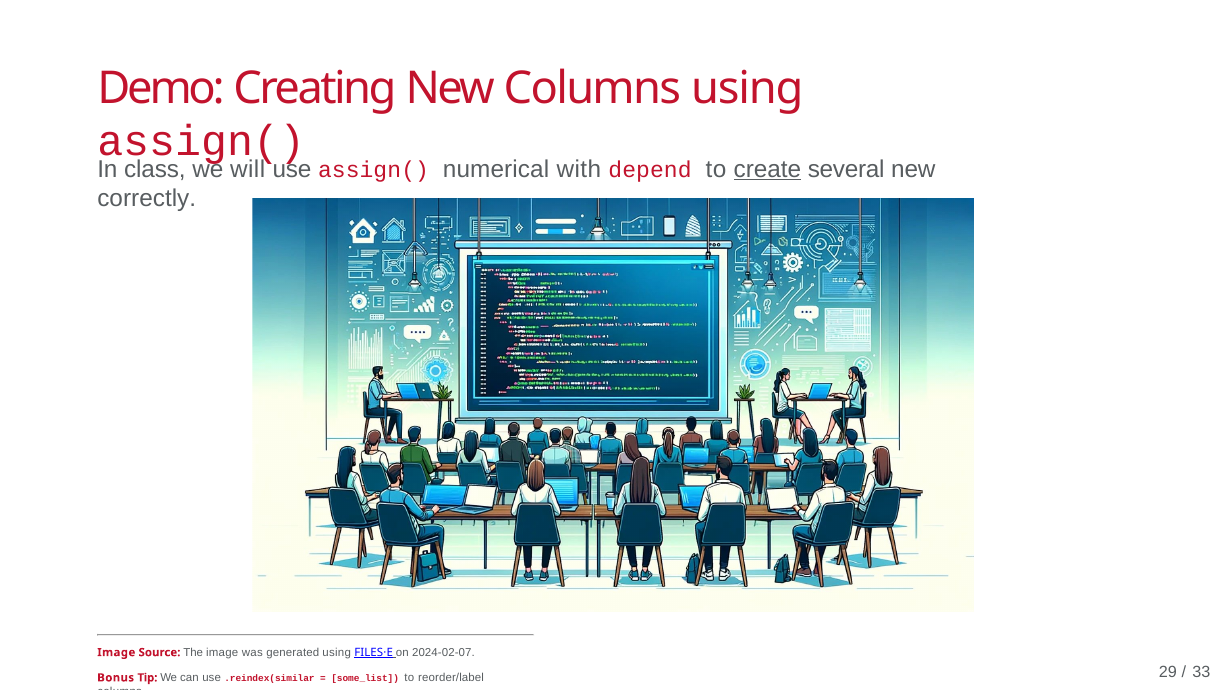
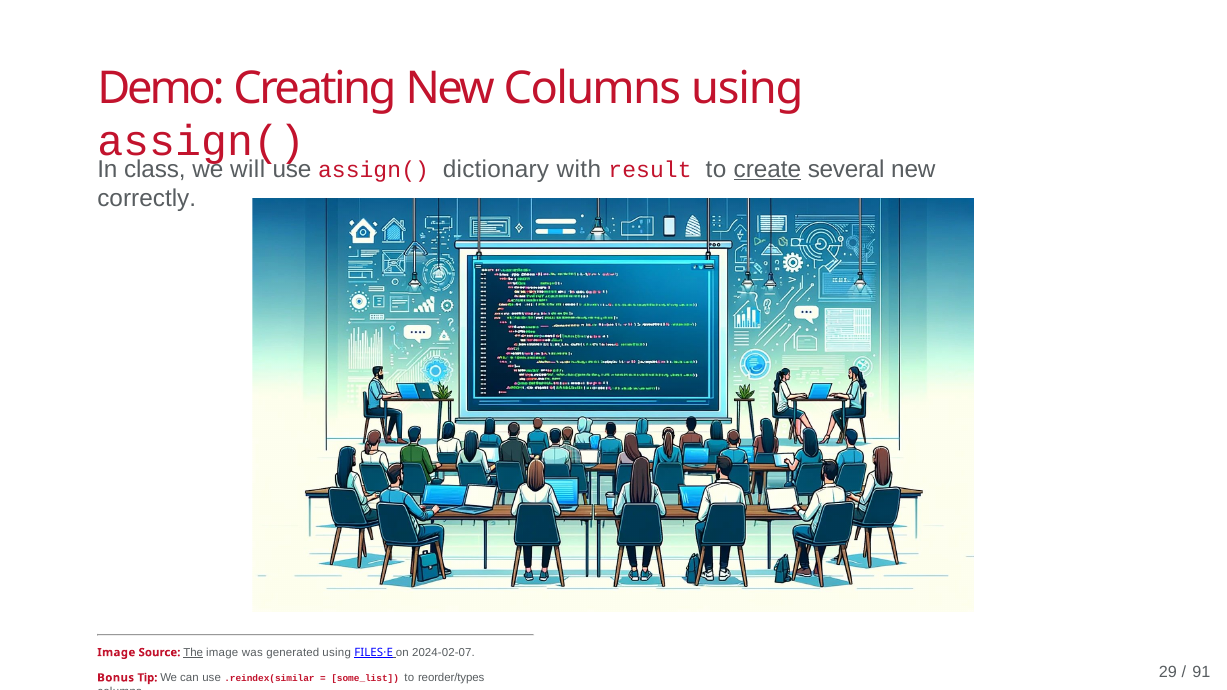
numerical: numerical -> dictionary
depend: depend -> result
The underline: none -> present
33: 33 -> 91
reorder/label: reorder/label -> reorder/types
